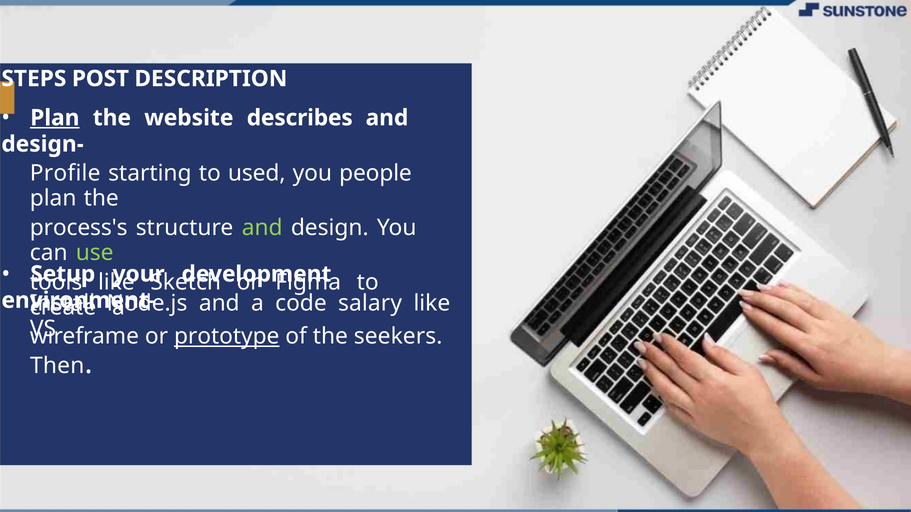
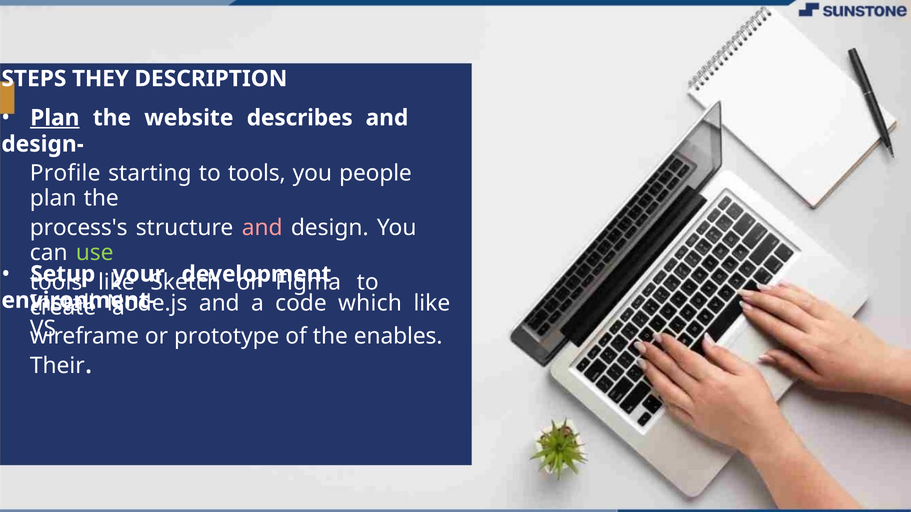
POST: POST -> THEY
to used: used -> tools
and at (262, 228) colour: light green -> pink
salary: salary -> which
prototype underline: present -> none
seekers: seekers -> enables
Then: Then -> Their
